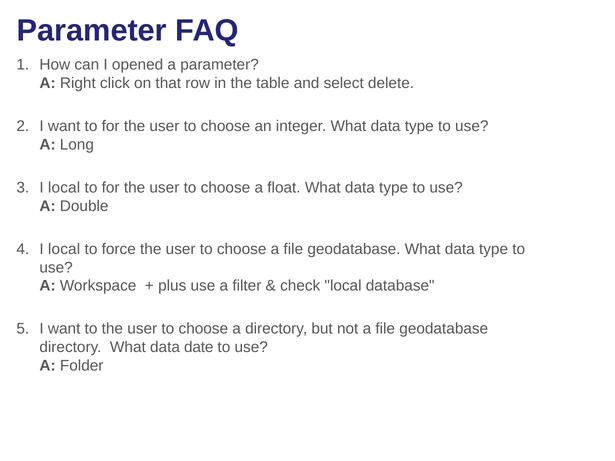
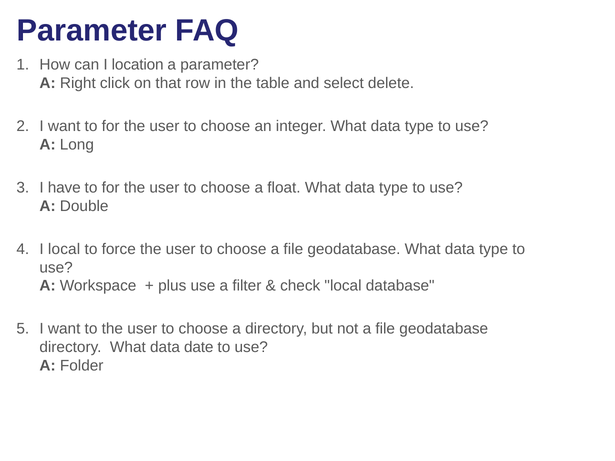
opened: opened -> location
local at (64, 188): local -> have
